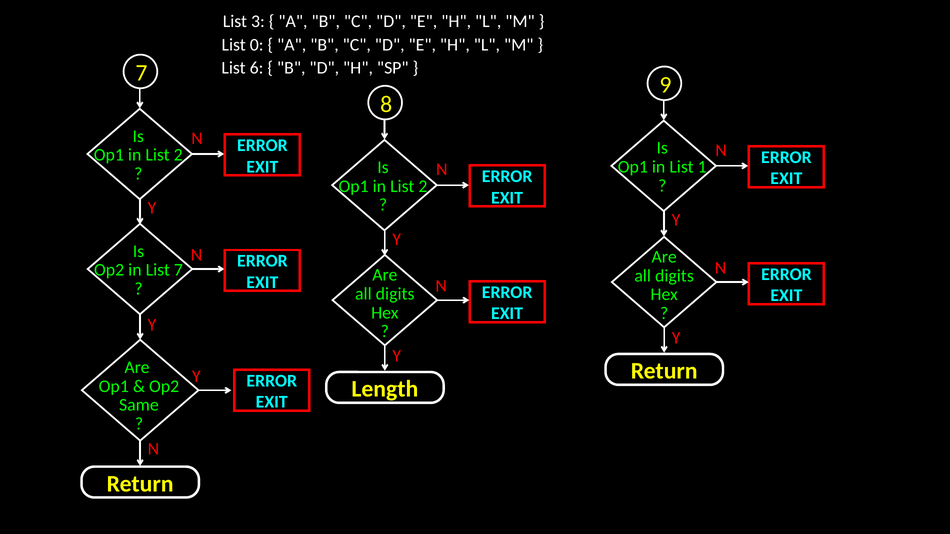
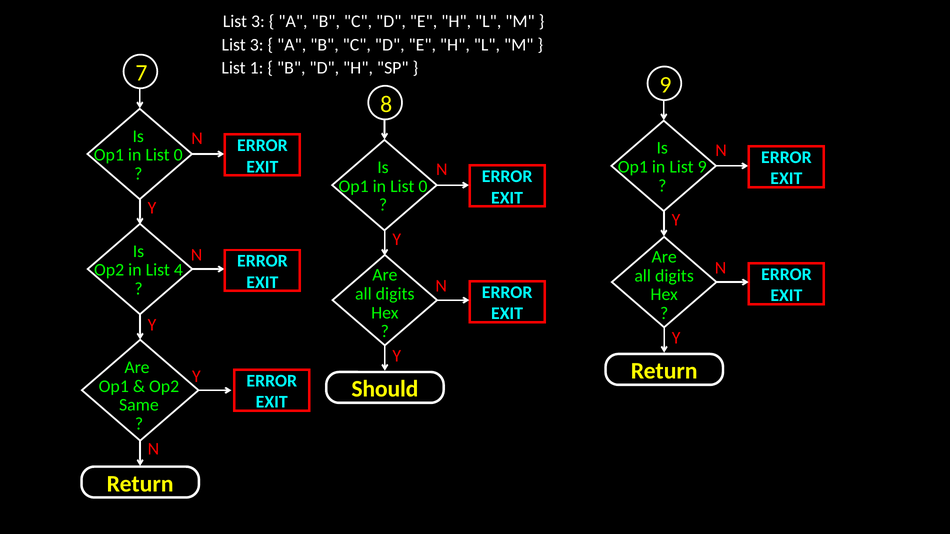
0 at (257, 45): 0 -> 3
6: 6 -> 1
2 at (178, 155): 2 -> 0
List 1: 1 -> 9
2 at (423, 186): 2 -> 0
List 7: 7 -> 4
Length: Length -> Should
